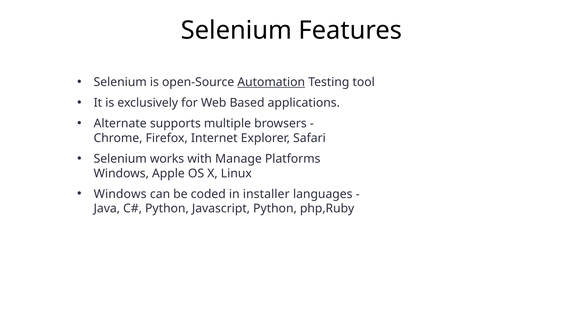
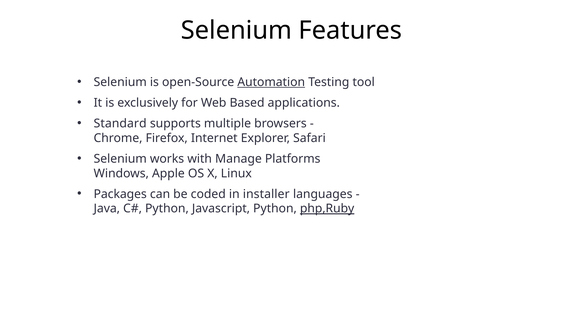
Alternate: Alternate -> Standard
Windows at (120, 194): Windows -> Packages
php,Ruby underline: none -> present
